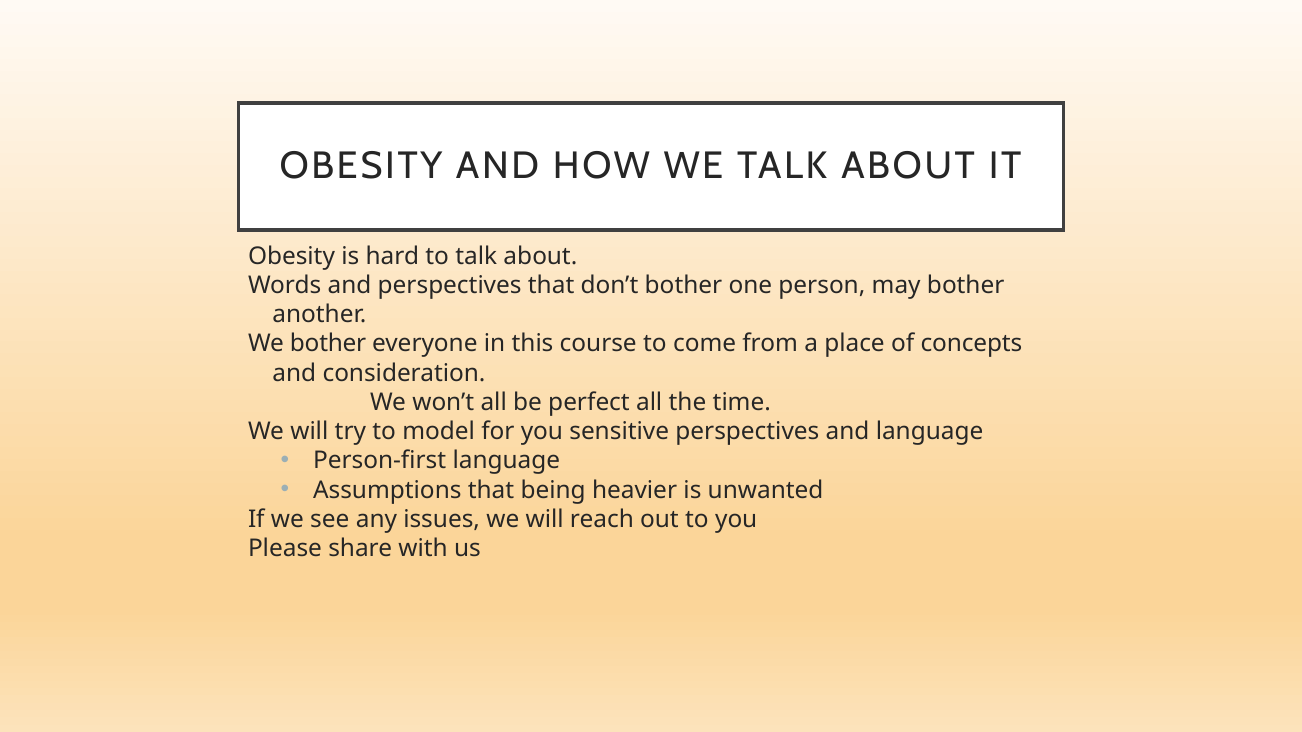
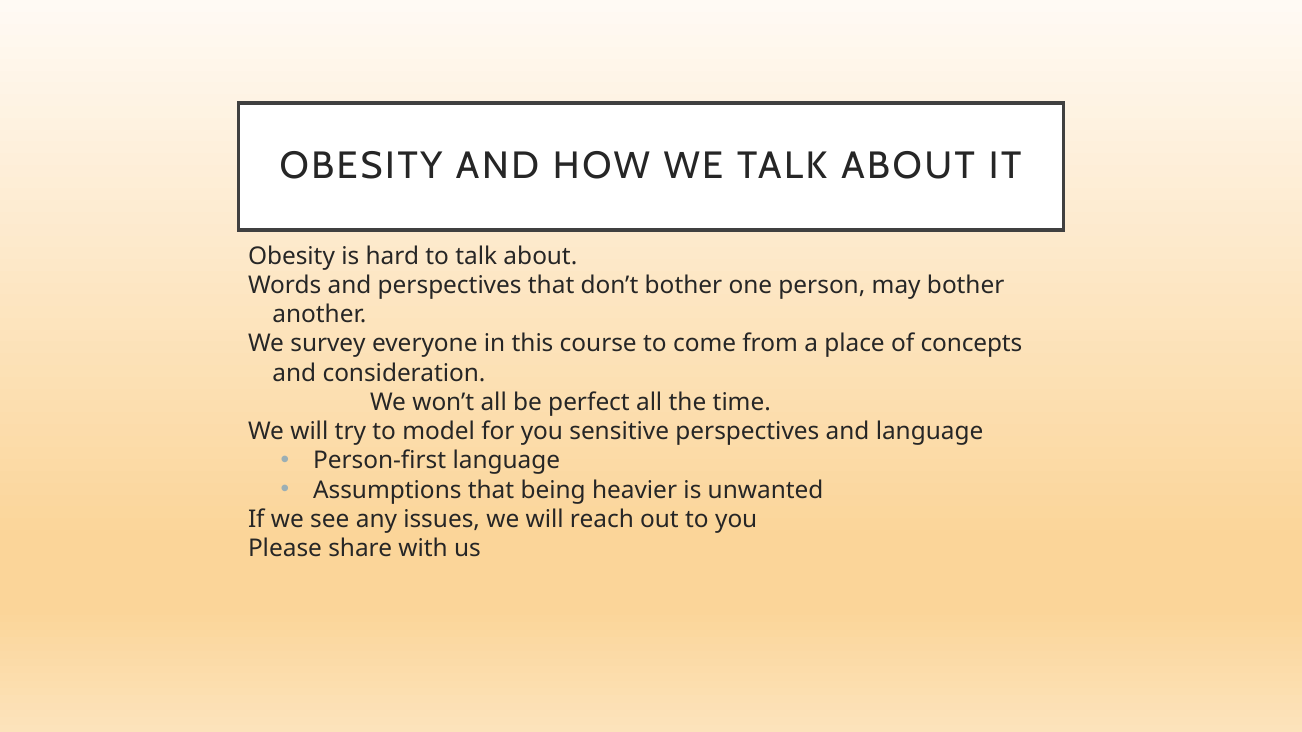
We bother: bother -> survey
